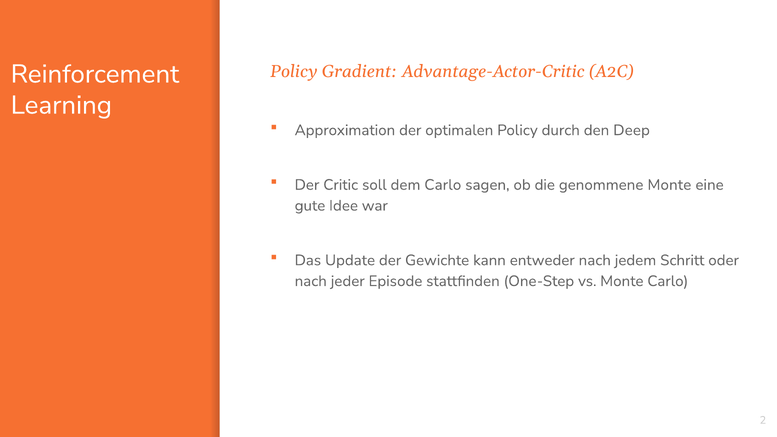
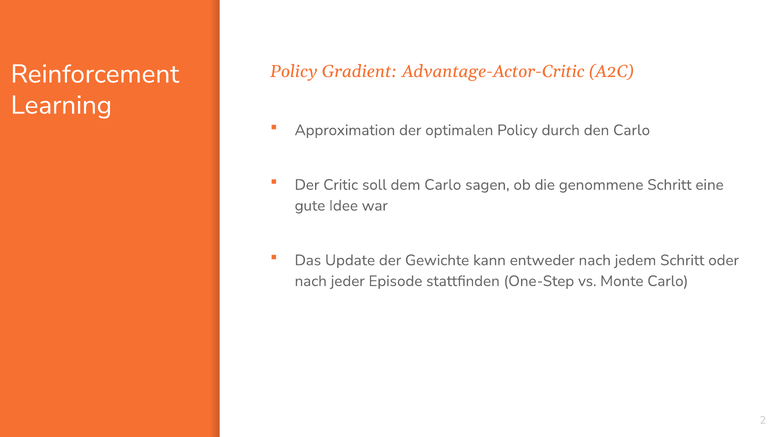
den Deep: Deep -> Carlo
genommene Monte: Monte -> Schritt
